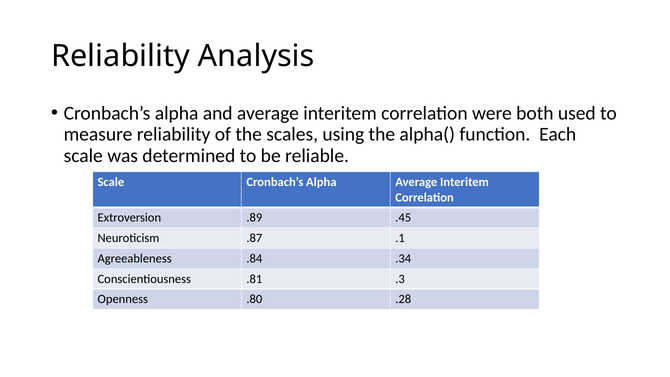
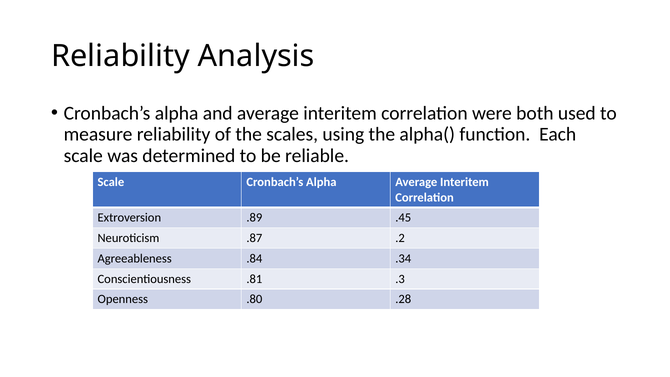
.1: .1 -> .2
